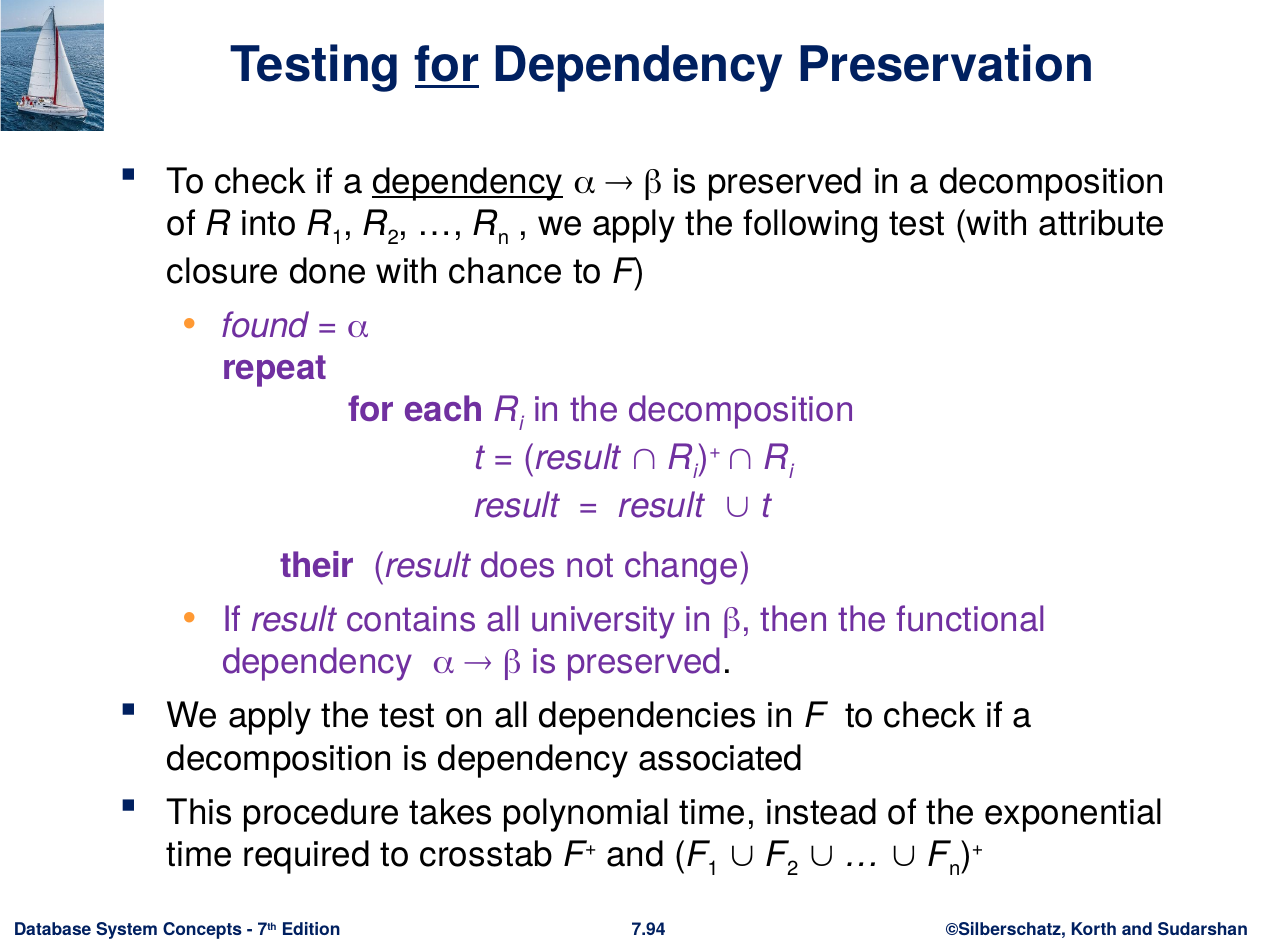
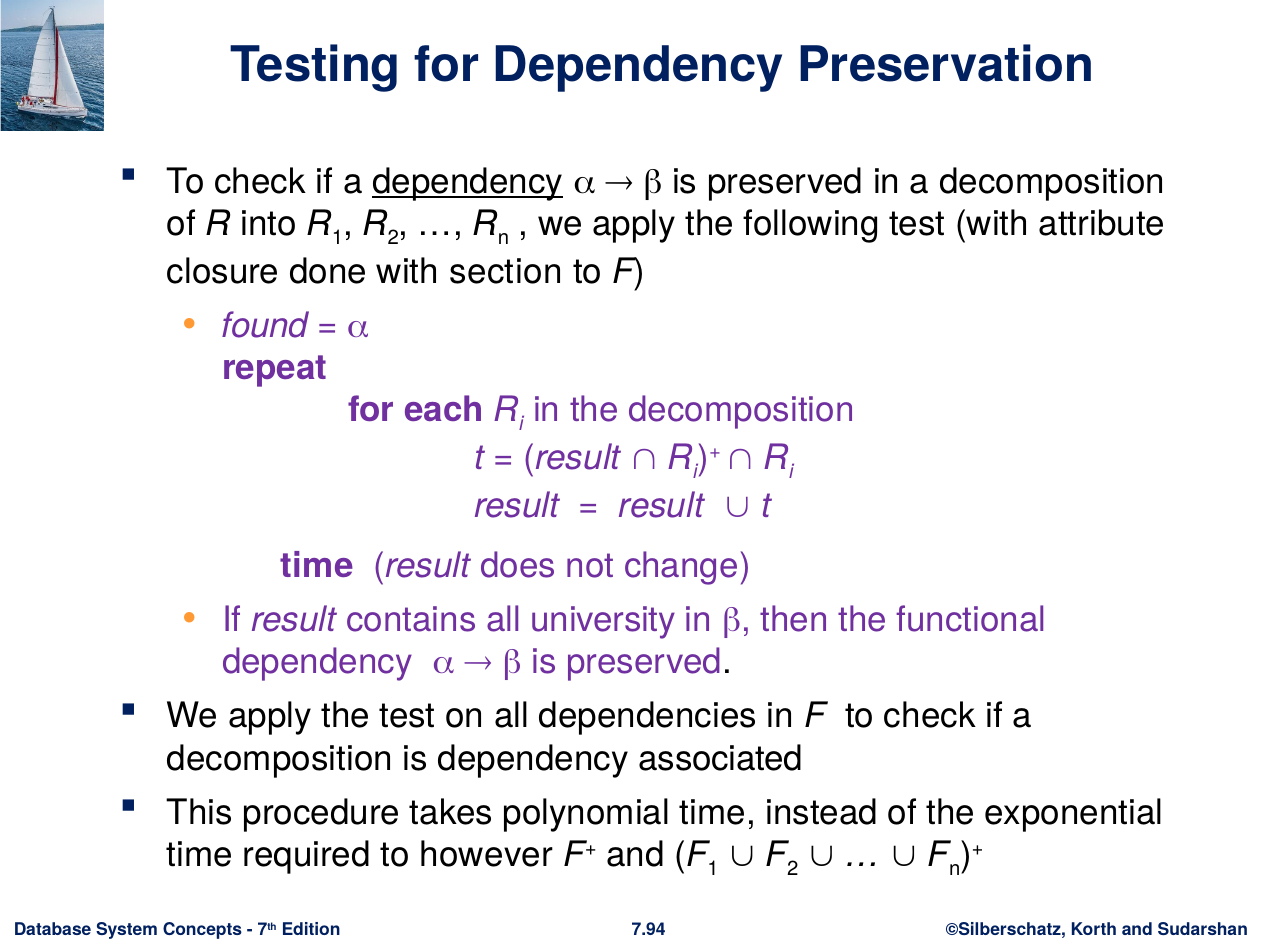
for at (447, 65) underline: present -> none
chance: chance -> section
their at (317, 566): their -> time
crosstab: crosstab -> however
